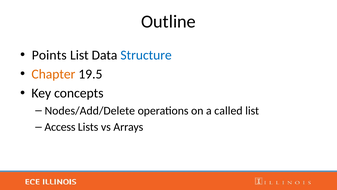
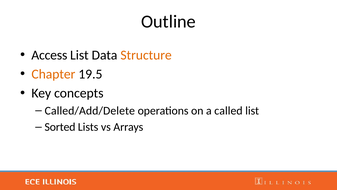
Points: Points -> Access
Structure colour: blue -> orange
Nodes/Add/Delete: Nodes/Add/Delete -> Called/Add/Delete
Access: Access -> Sorted
